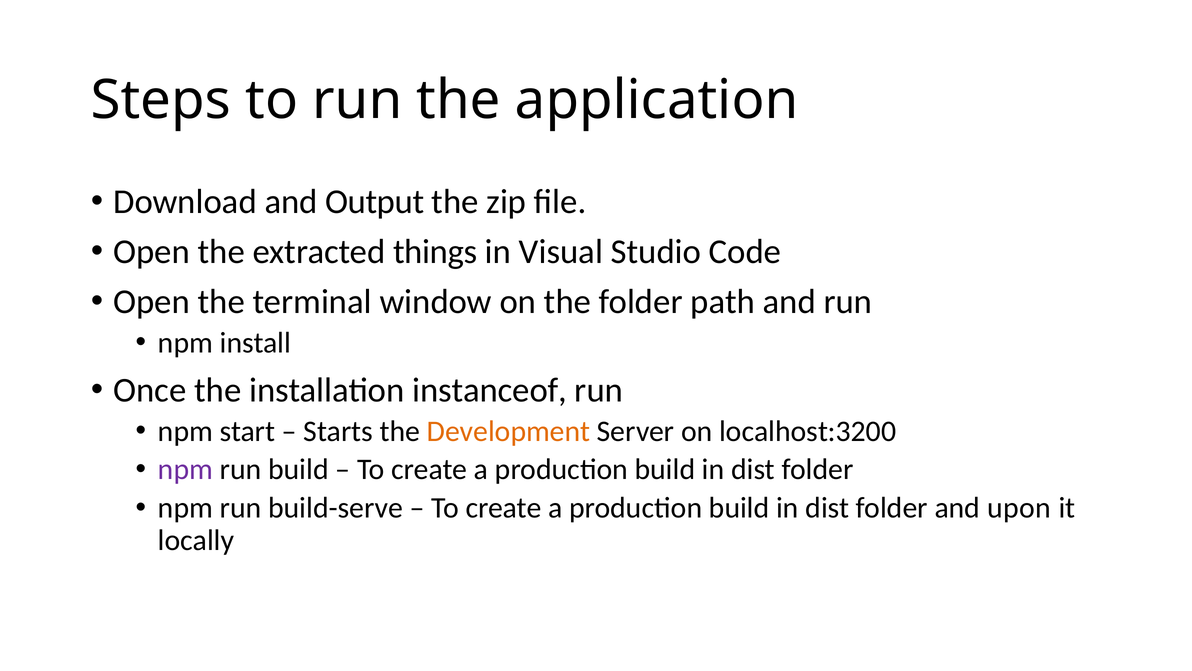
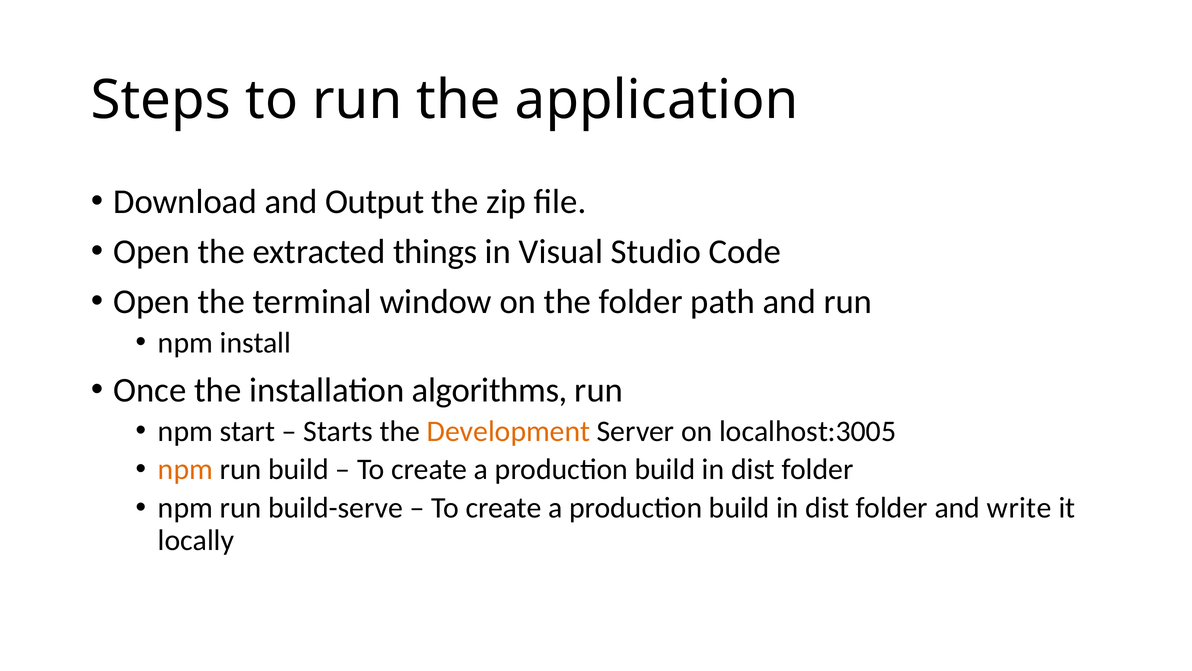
instanceof: instanceof -> algorithms
localhost:3200: localhost:3200 -> localhost:3005
npm at (185, 469) colour: purple -> orange
upon: upon -> write
